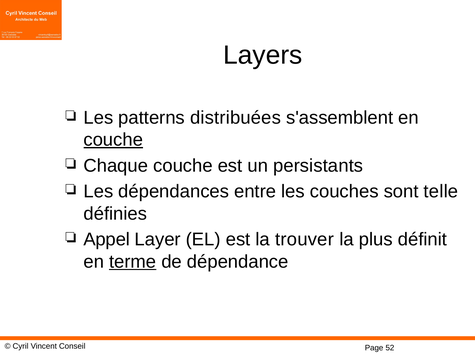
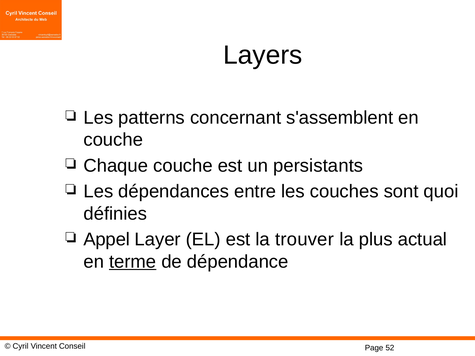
distribuées: distribuées -> concernant
couche at (113, 140) underline: present -> none
telle: telle -> quoi
définit: définit -> actual
